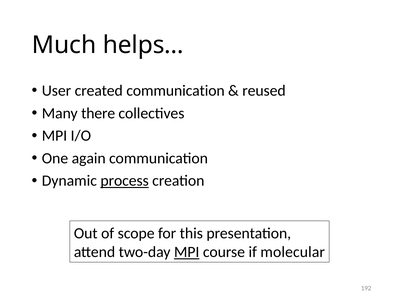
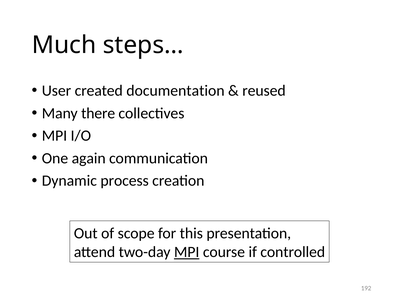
helps…: helps… -> steps…
created communication: communication -> documentation
process underline: present -> none
molecular: molecular -> controlled
